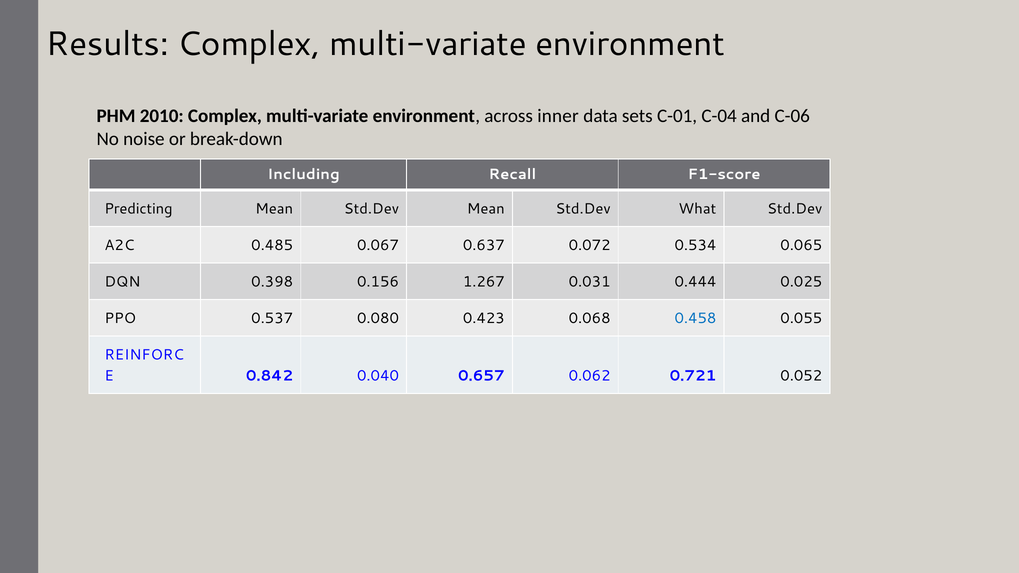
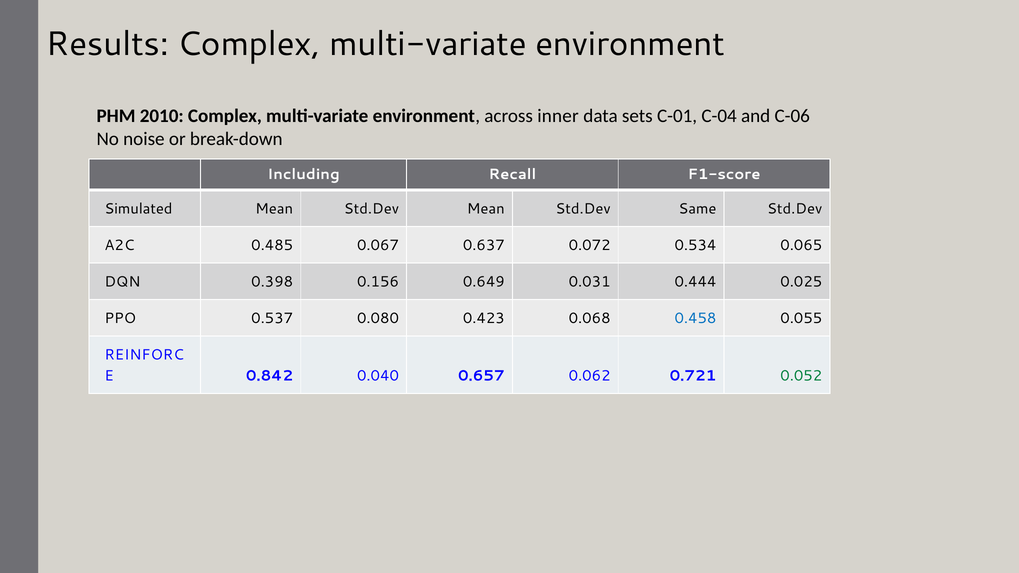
Predicting: Predicting -> Simulated
What: What -> Same
1.267: 1.267 -> 0.649
0.052 colour: black -> green
